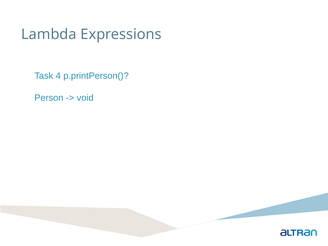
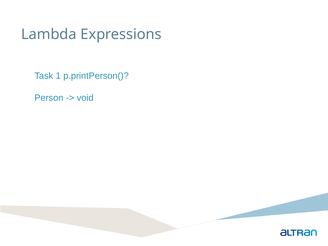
4: 4 -> 1
